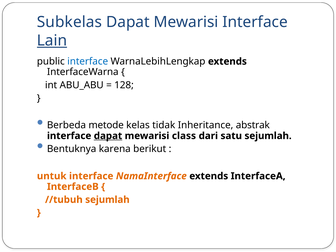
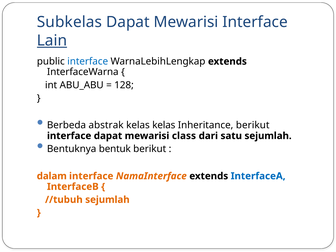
metode: metode -> abstrak
kelas tidak: tidak -> kelas
Inheritance abstrak: abstrak -> berikut
dapat at (108, 136) underline: present -> none
karena: karena -> bentuk
untuk: untuk -> dalam
InterfaceA colour: black -> blue
